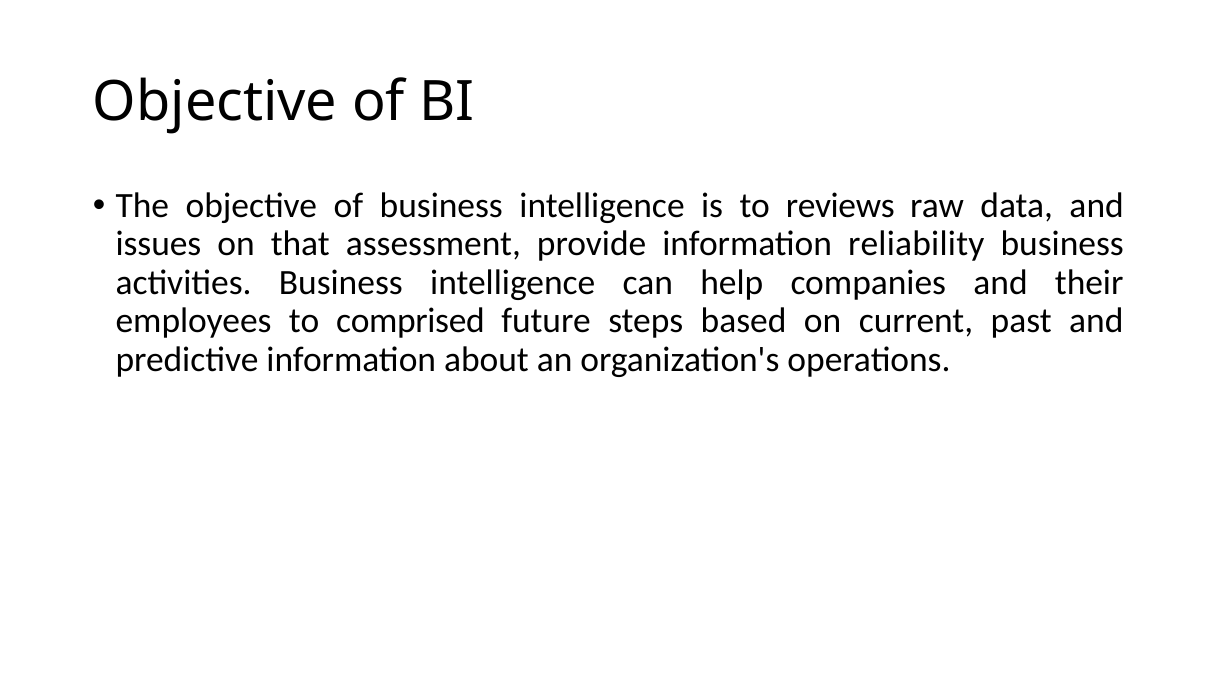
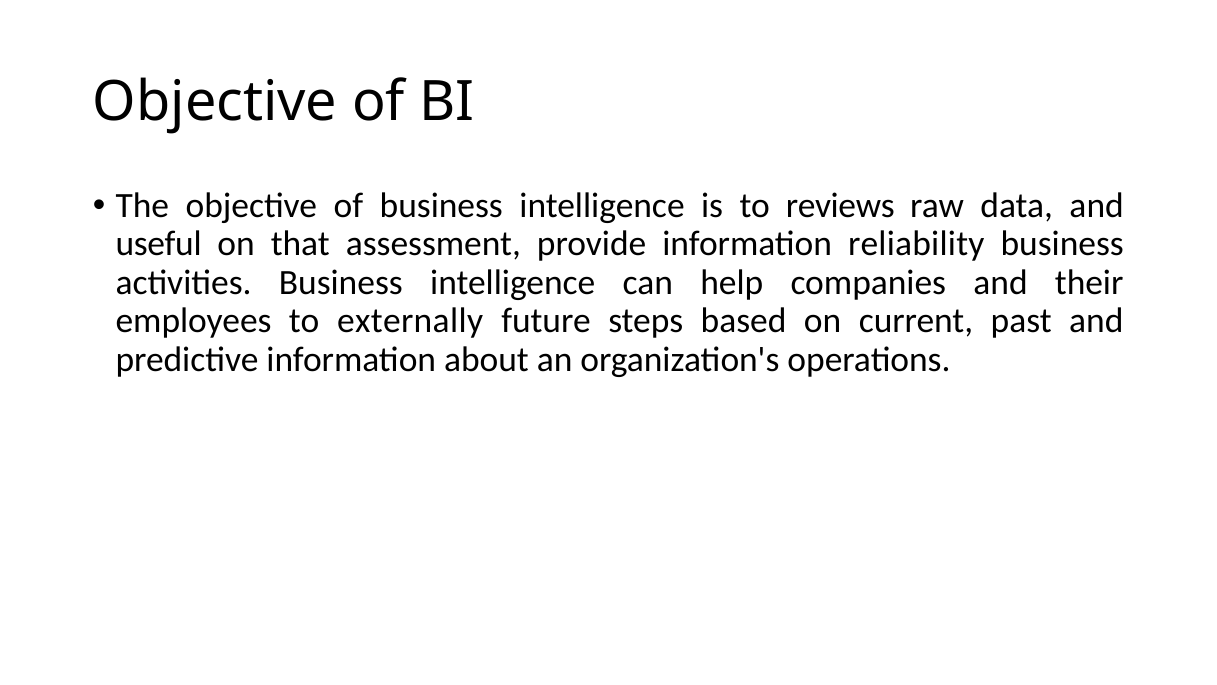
issues: issues -> useful
comprised: comprised -> externally
